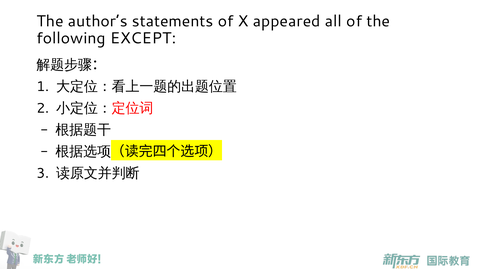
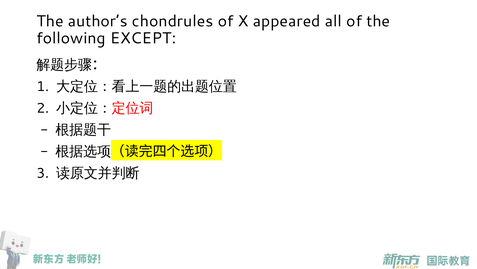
statements: statements -> chondrules
